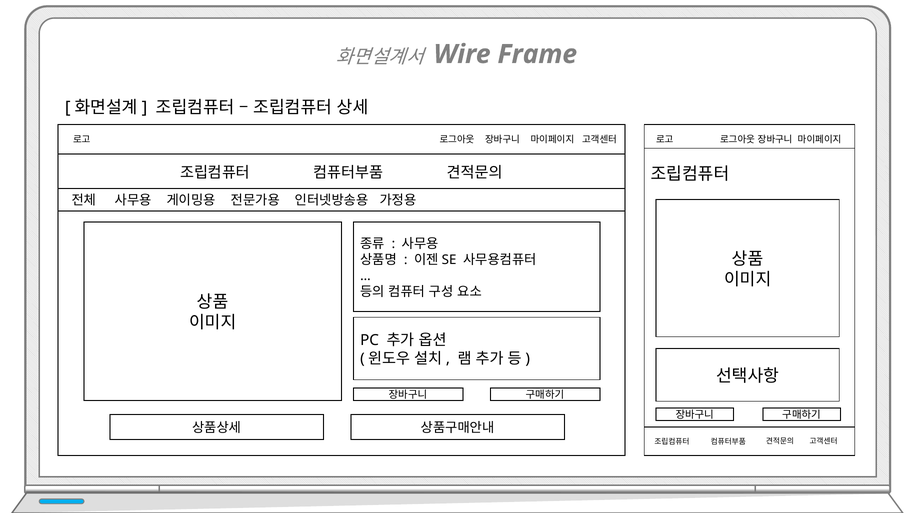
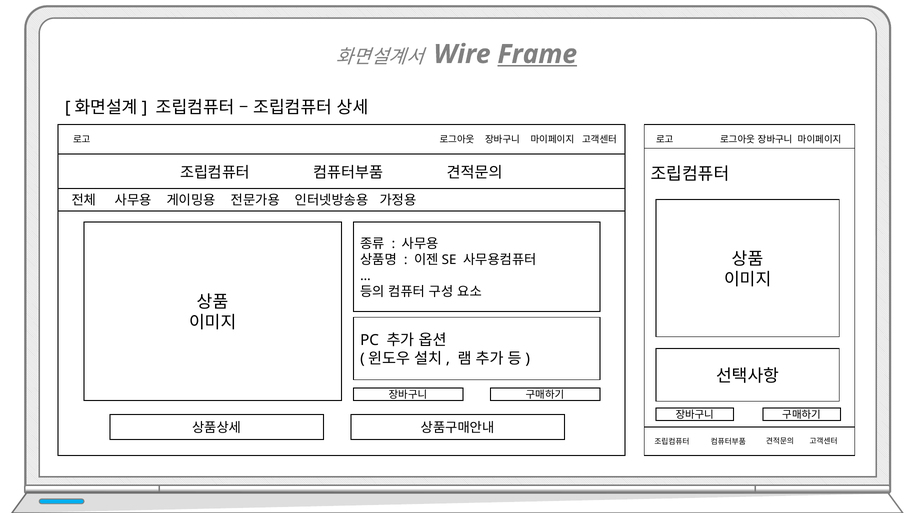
Frame underline: none -> present
